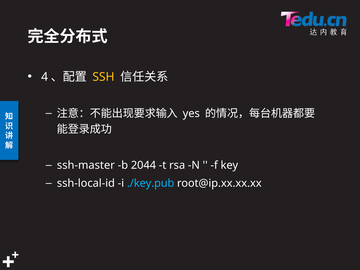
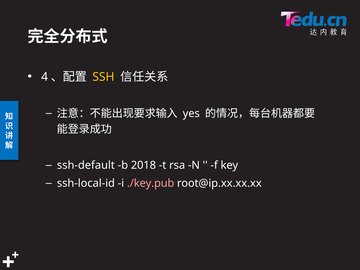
ssh-master: ssh-master -> ssh-default
2044: 2044 -> 2018
./key.pub colour: light blue -> pink
